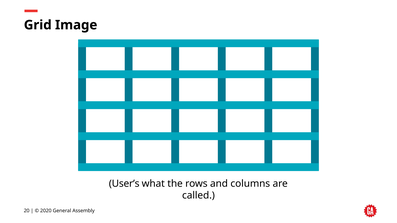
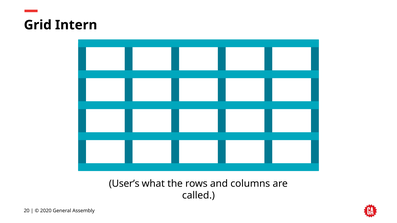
Image: Image -> Intern
